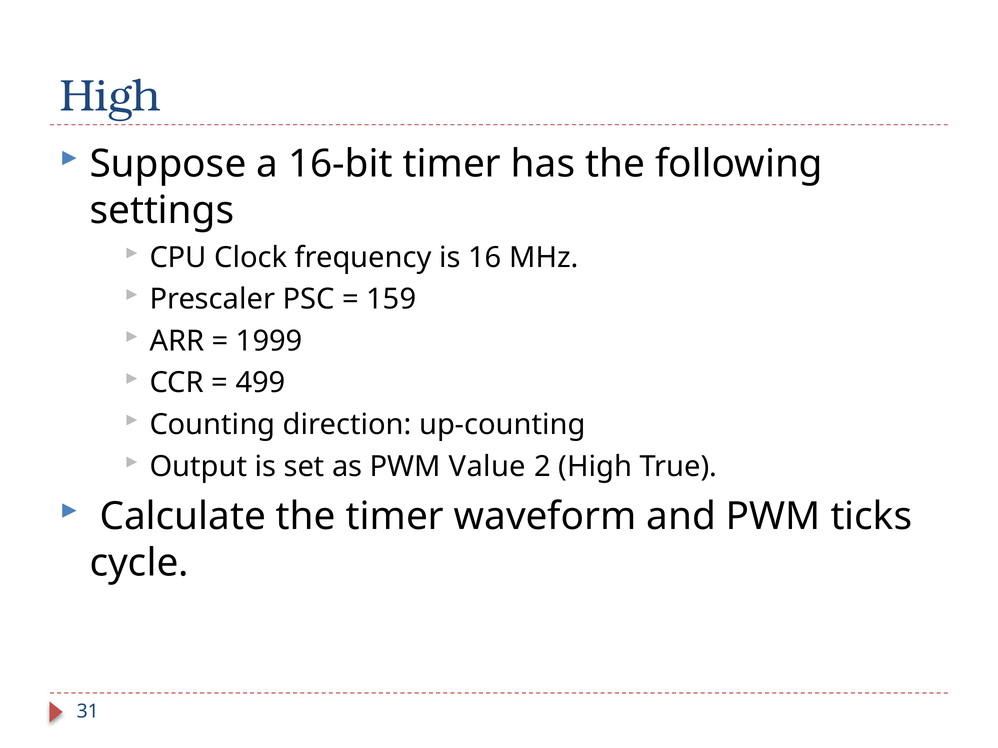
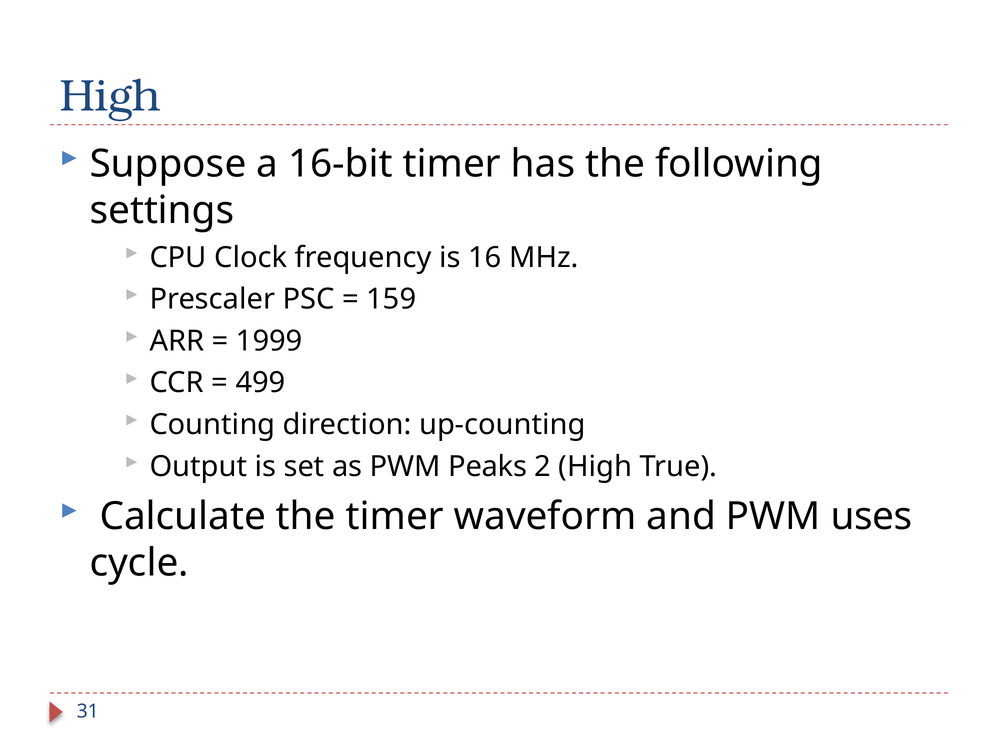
Value: Value -> Peaks
ticks: ticks -> uses
